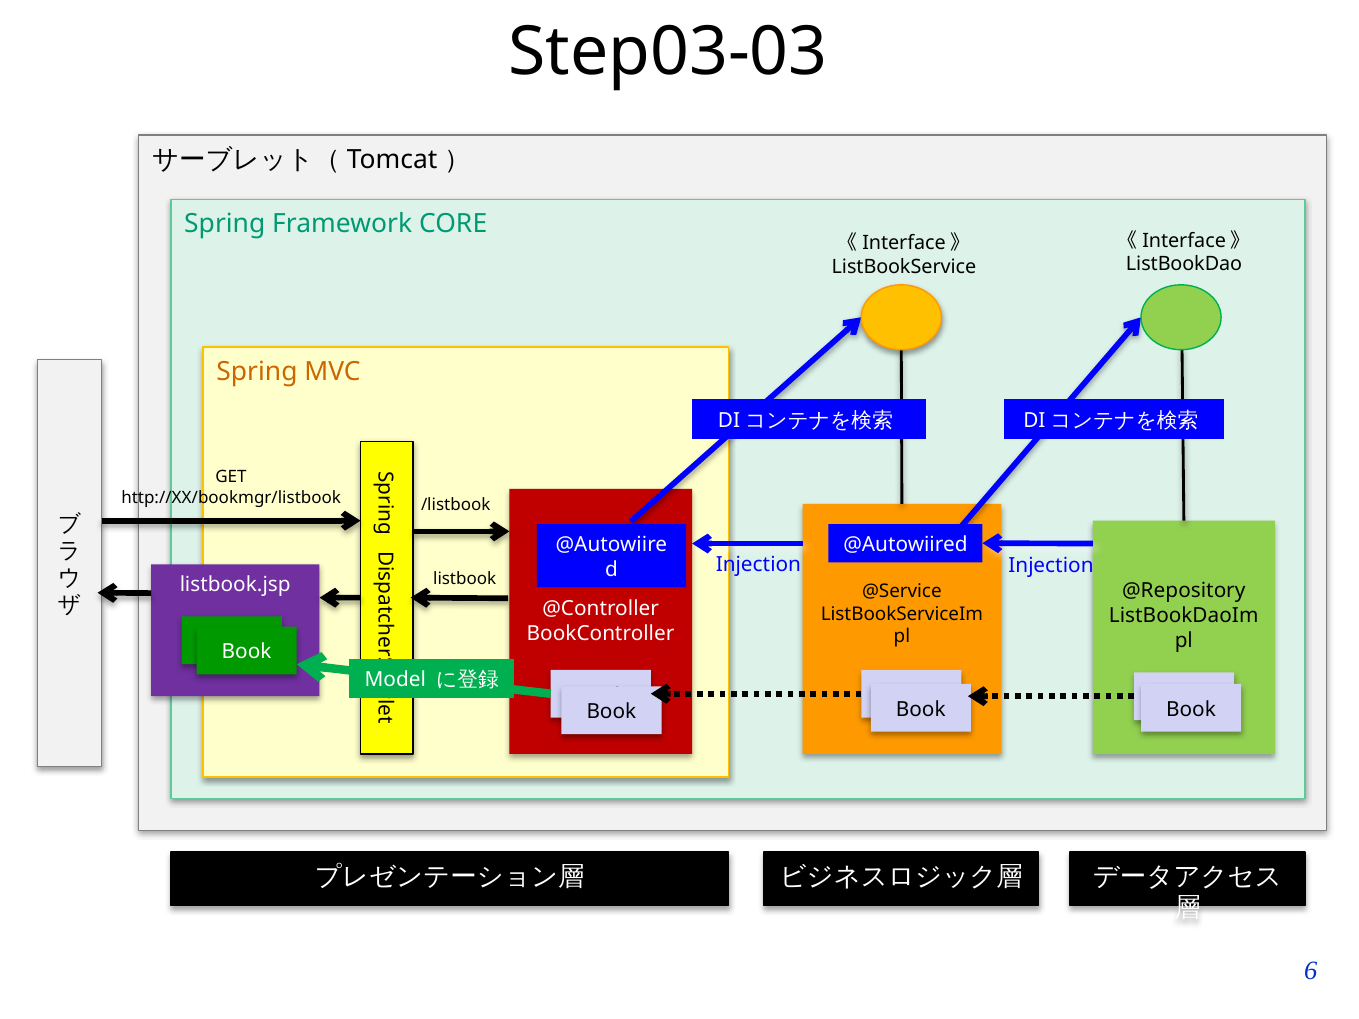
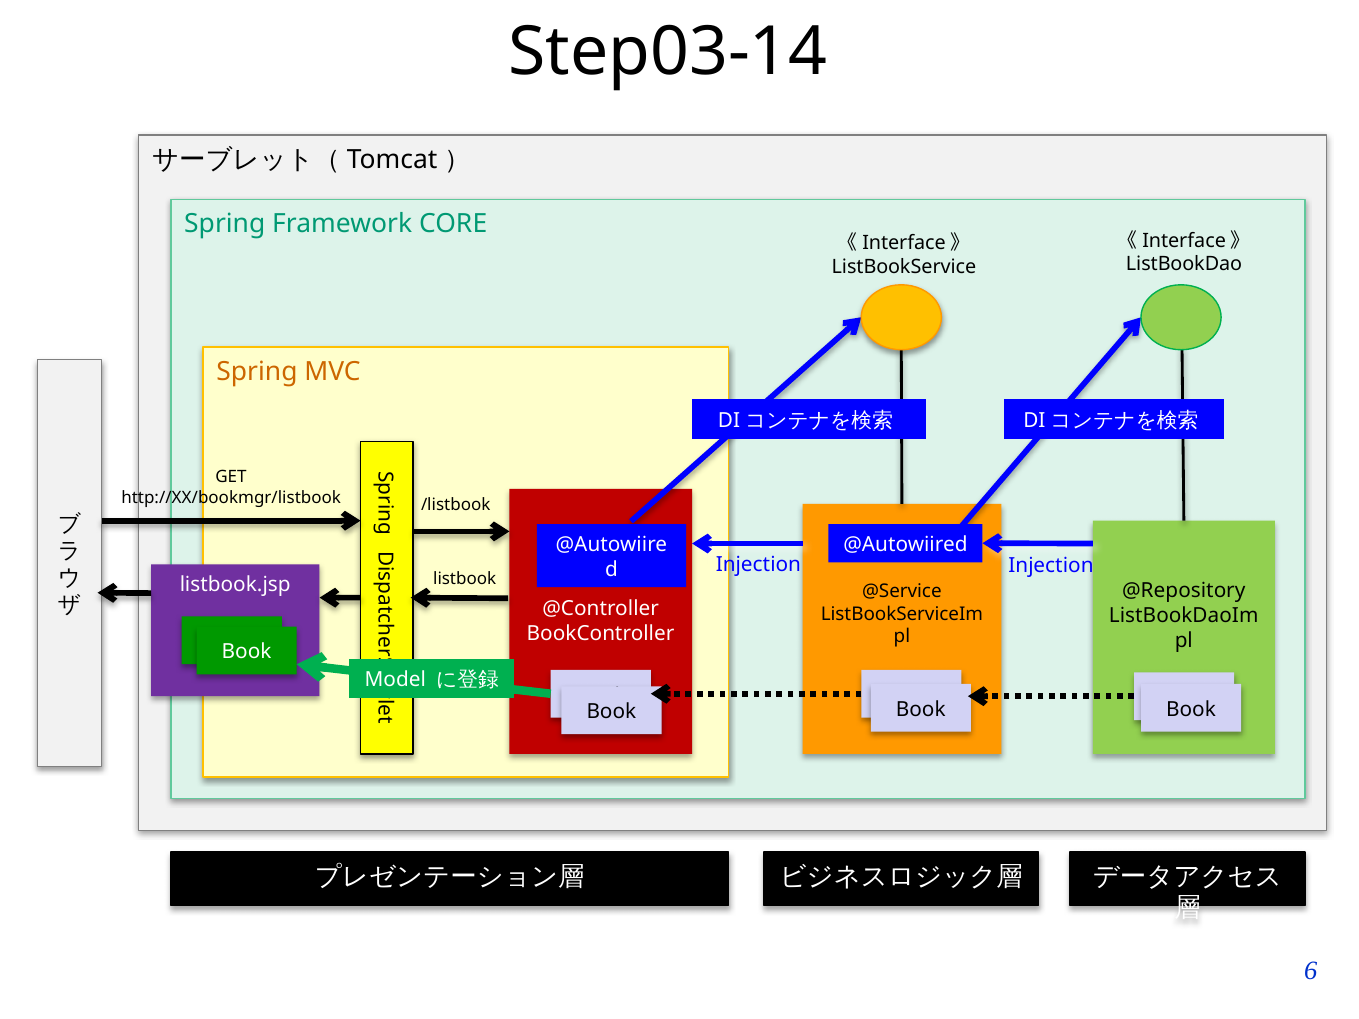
Step03-03: Step03-03 -> Step03-14
